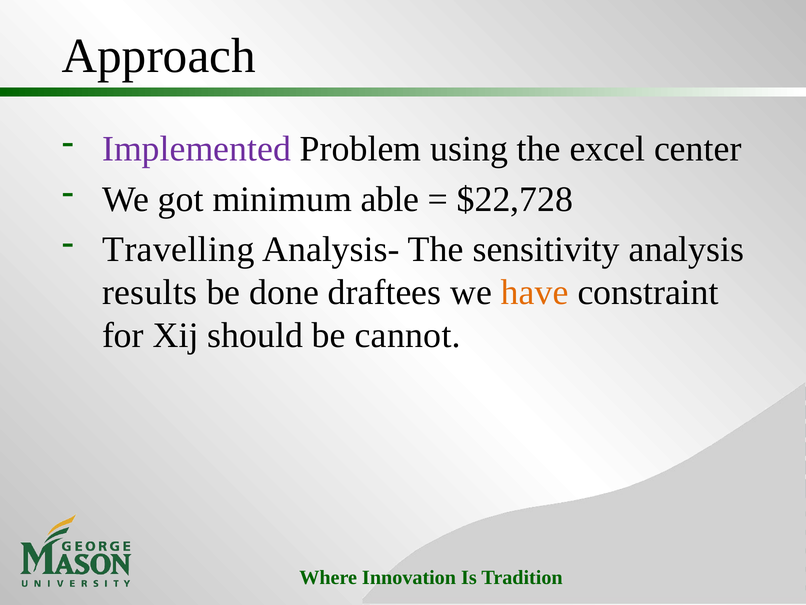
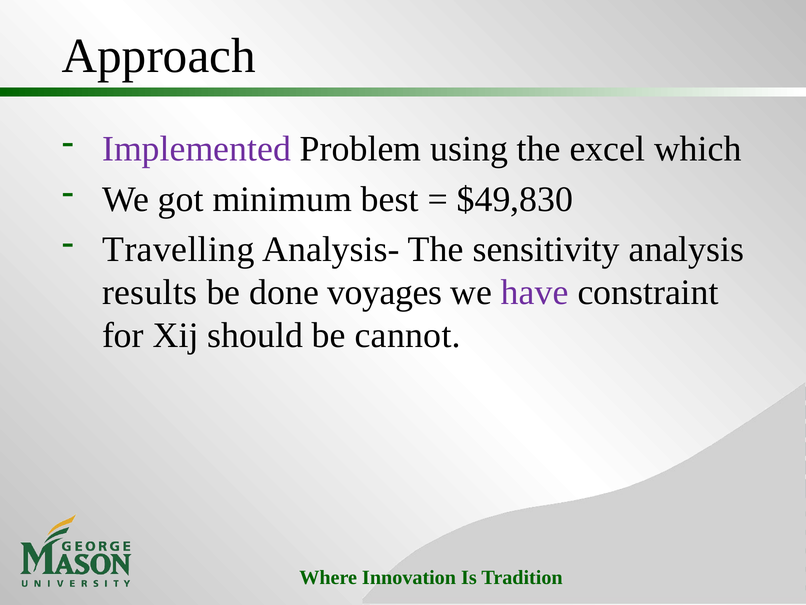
center: center -> which
able: able -> best
$22,728: $22,728 -> $49,830
draftees: draftees -> voyages
have colour: orange -> purple
